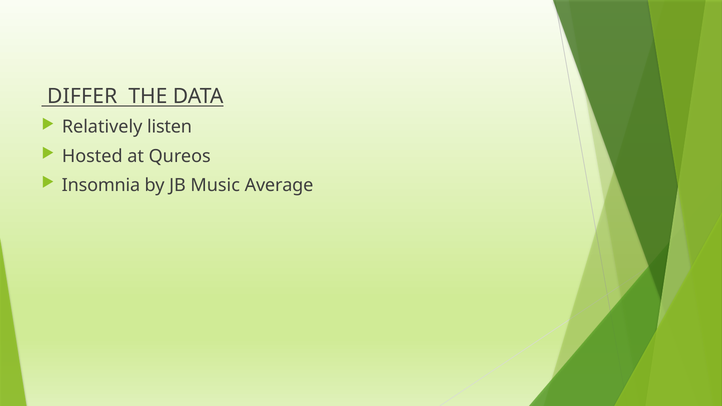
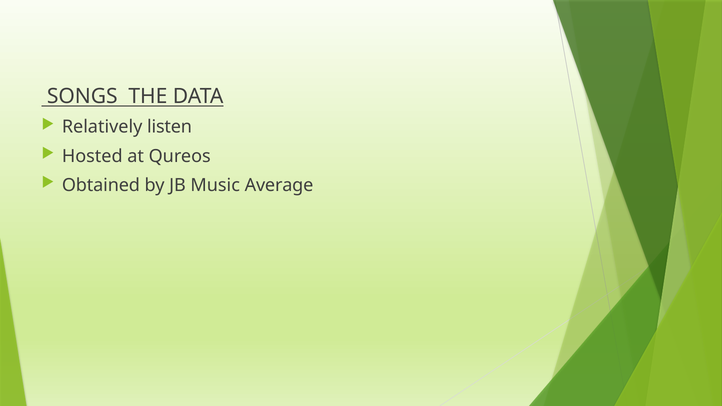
DIFFER: DIFFER -> SONGS
Insomnia: Insomnia -> Obtained
